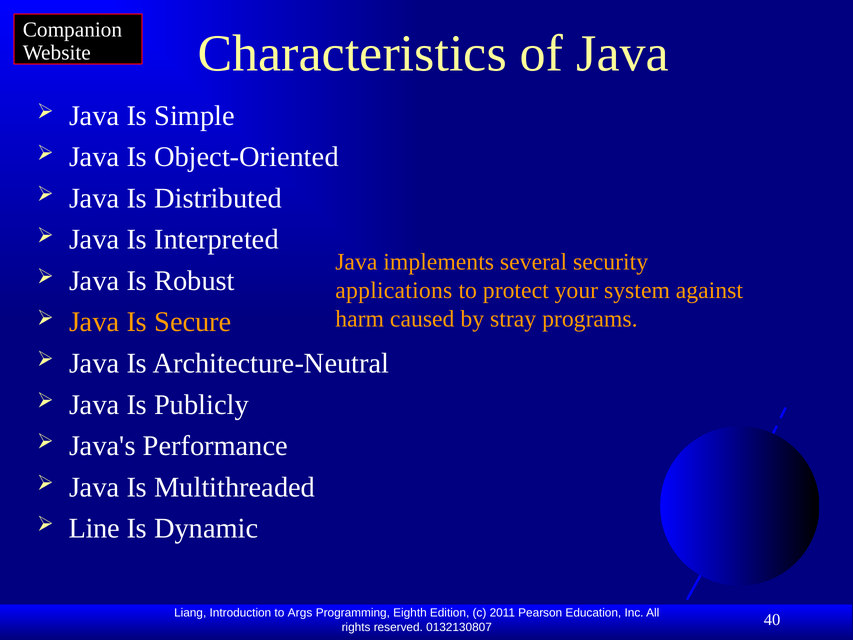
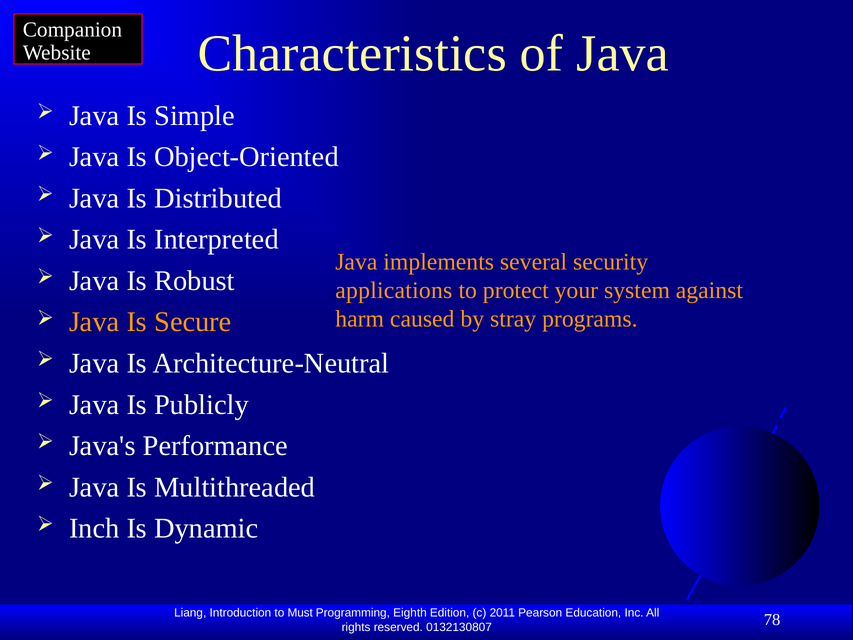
Line: Line -> Inch
Args: Args -> Must
40: 40 -> 78
